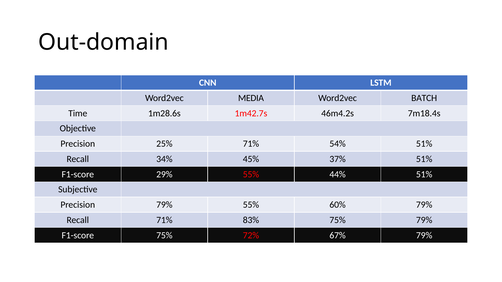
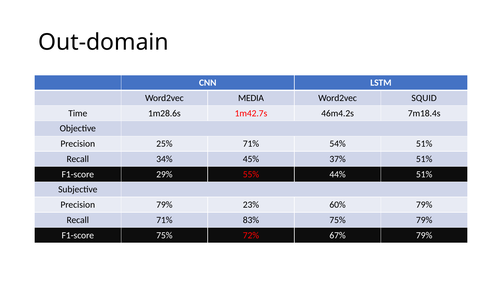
BATCH: BATCH -> SQUID
79% 55%: 55% -> 23%
